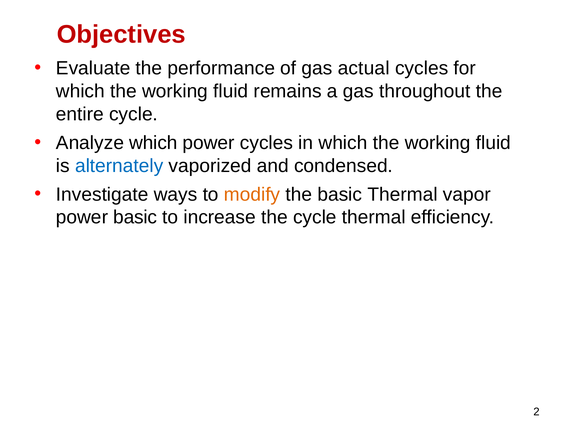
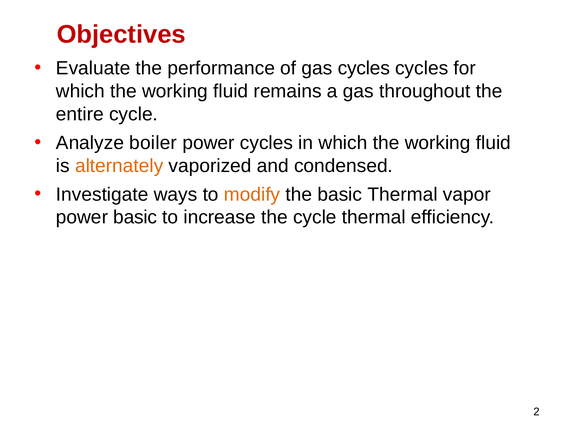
gas actual: actual -> cycles
Analyze which: which -> boiler
alternately colour: blue -> orange
